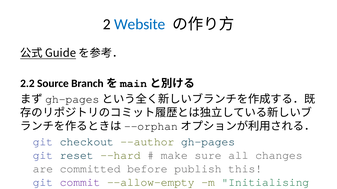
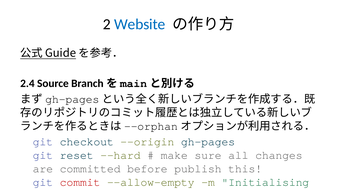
2.2 at (27, 84): 2.2 -> 2.4
--author: --author -> --origin
commit colour: purple -> red
